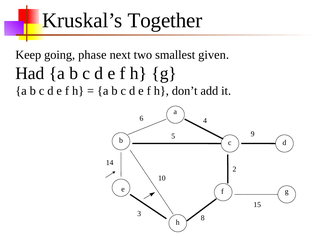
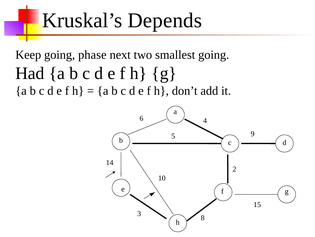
Together: Together -> Depends
smallest given: given -> going
